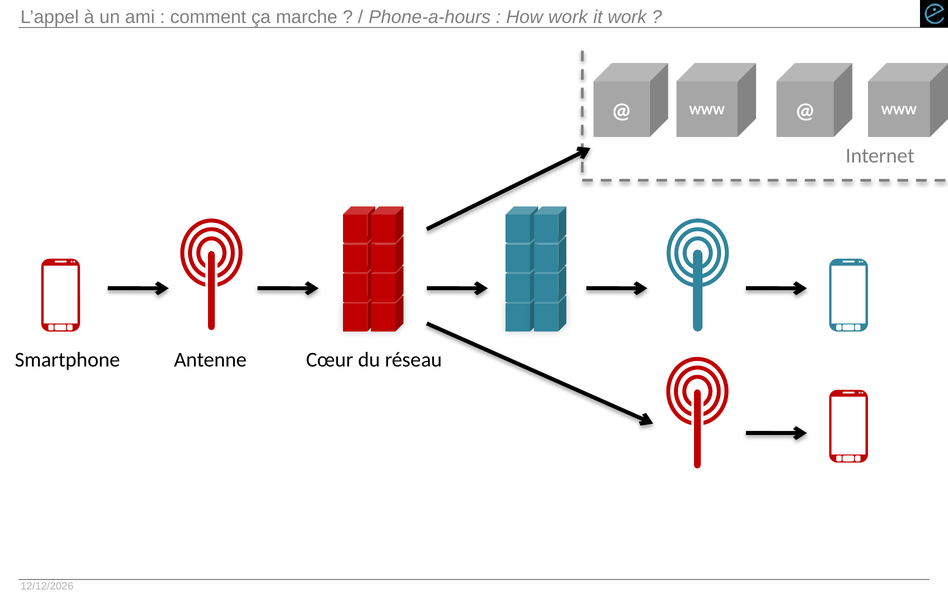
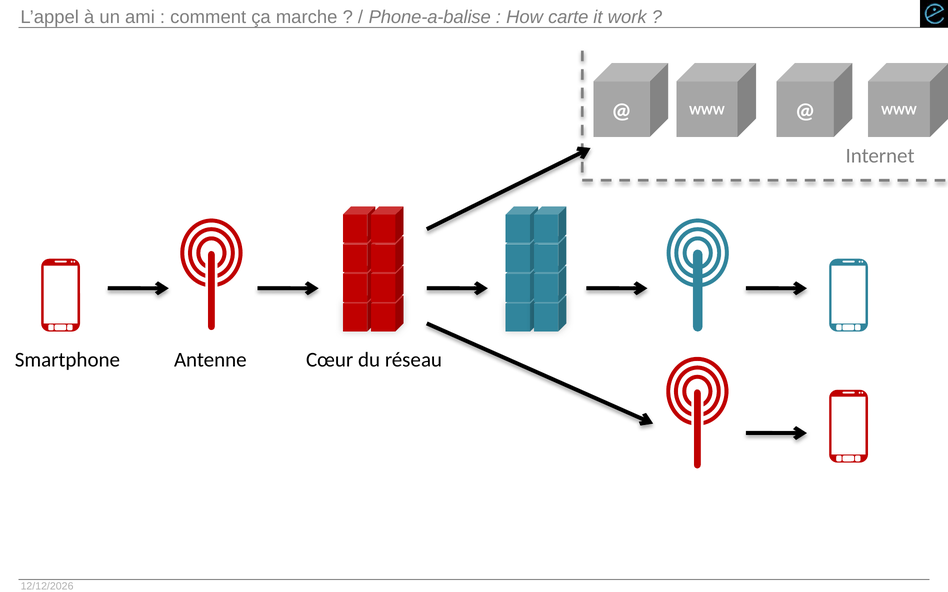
Phone-a-hours: Phone-a-hours -> Phone-a-balise
How work: work -> carte
